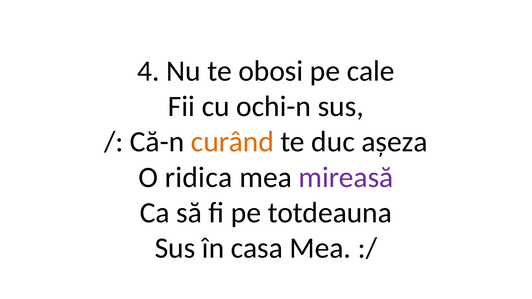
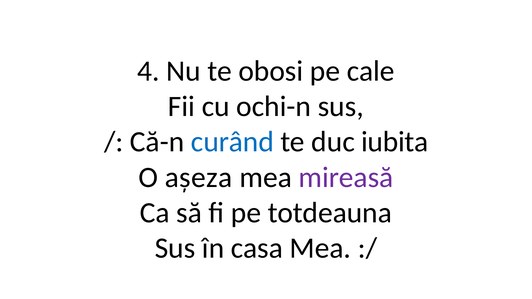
curând colour: orange -> blue
așeza: așeza -> iubita
ridica: ridica -> așeza
